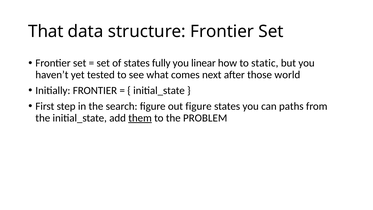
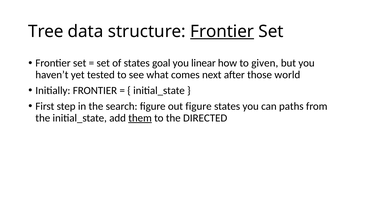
That: That -> Tree
Frontier at (222, 31) underline: none -> present
fully: fully -> goal
static: static -> given
PROBLEM: PROBLEM -> DIRECTED
